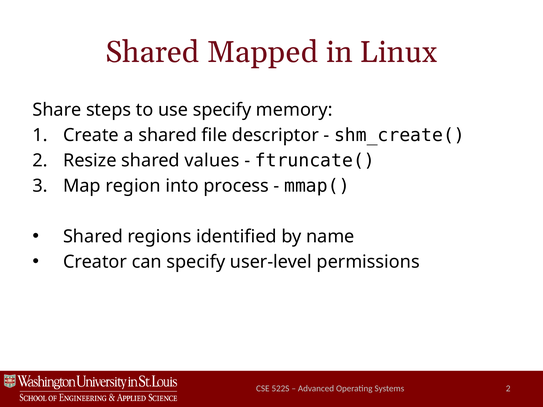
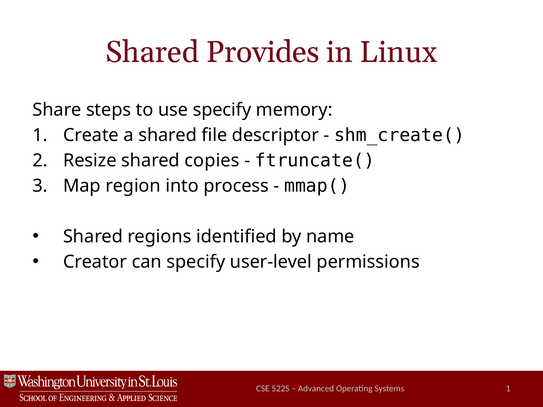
Mapped: Mapped -> Provides
values: values -> copies
Systems 2: 2 -> 1
